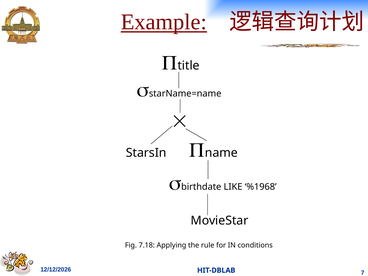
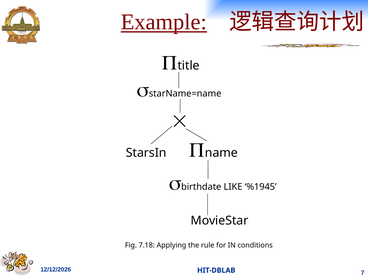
%1968: %1968 -> %1945
